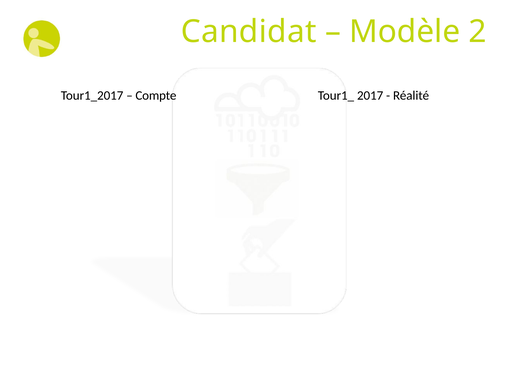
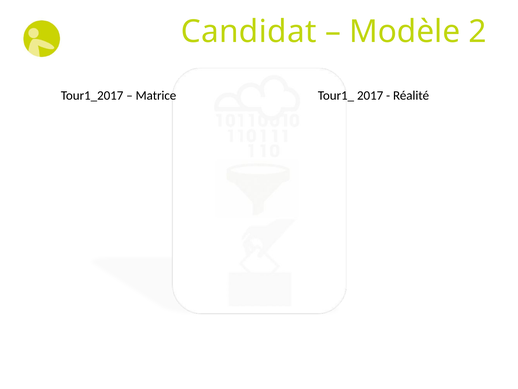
Compte: Compte -> Matrice
